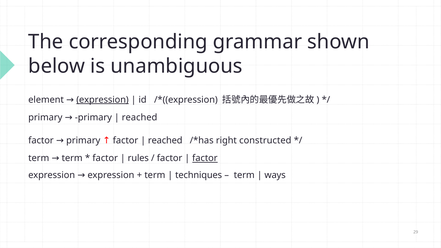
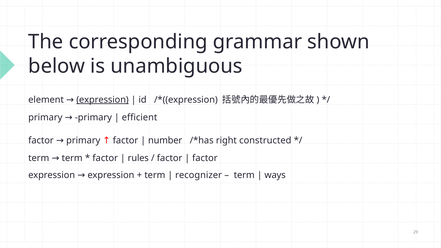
reached at (140, 118): reached -> efficient
reached at (165, 140): reached -> number
factor at (205, 158) underline: present -> none
techniques: techniques -> recognizer
